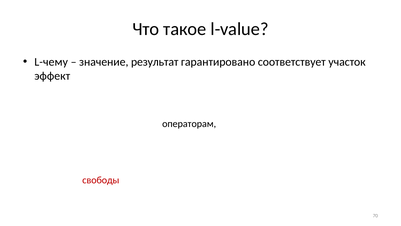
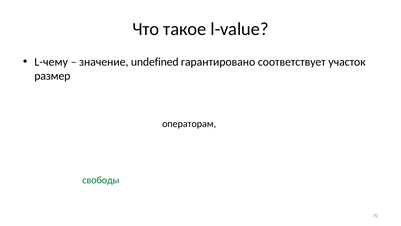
результат: результат -> undefined
эффект at (52, 76): эффект -> размер
свободы colour: red -> green
